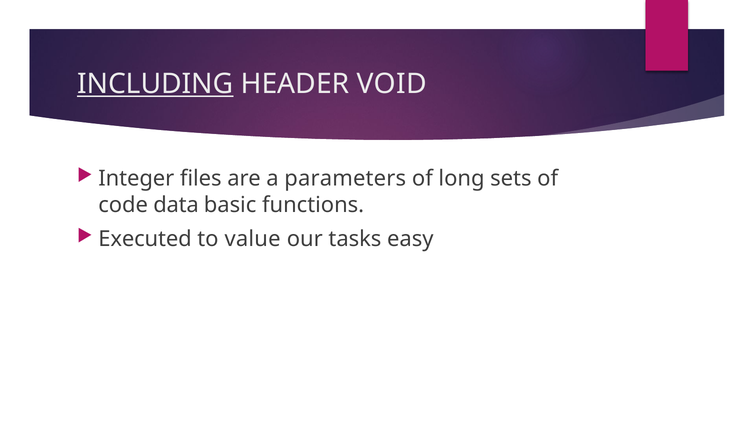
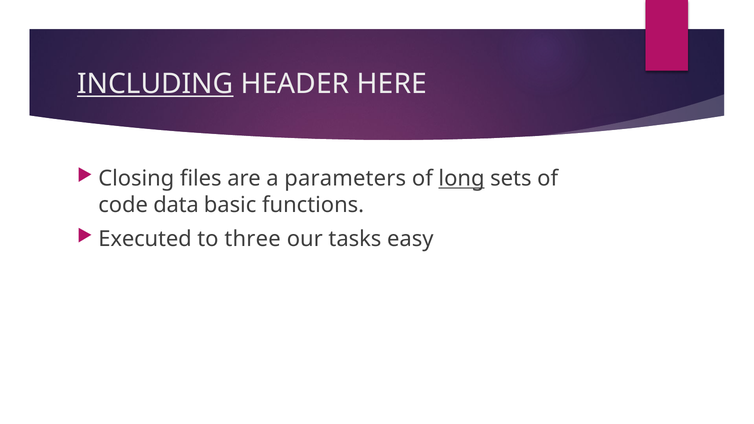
VOID: VOID -> HERE
Integer: Integer -> Closing
long underline: none -> present
value: value -> three
